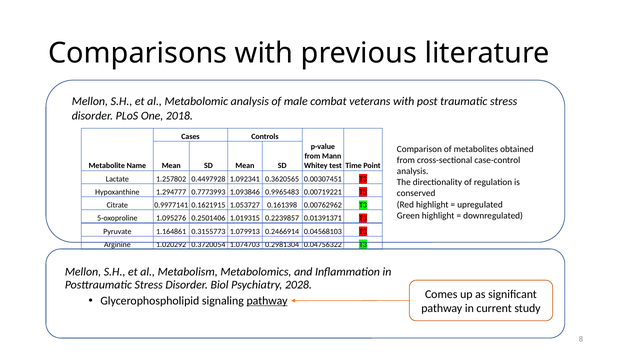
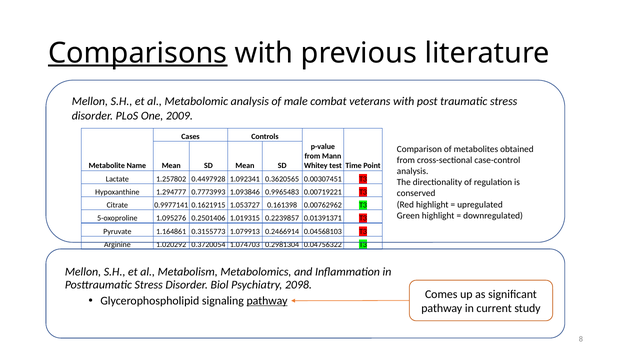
Comparisons underline: none -> present
2018: 2018 -> 2009
2028: 2028 -> 2098
